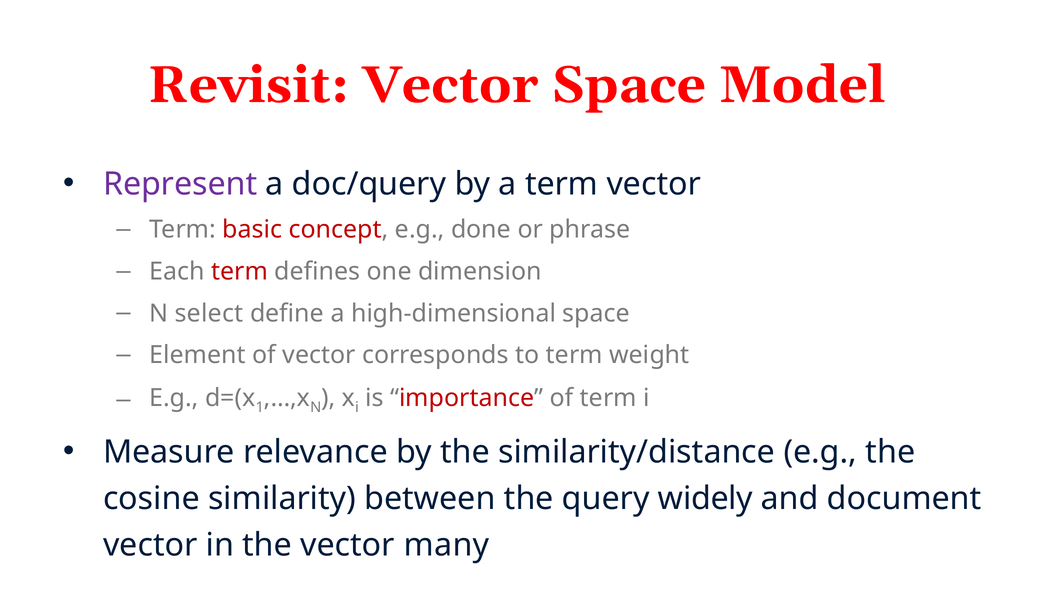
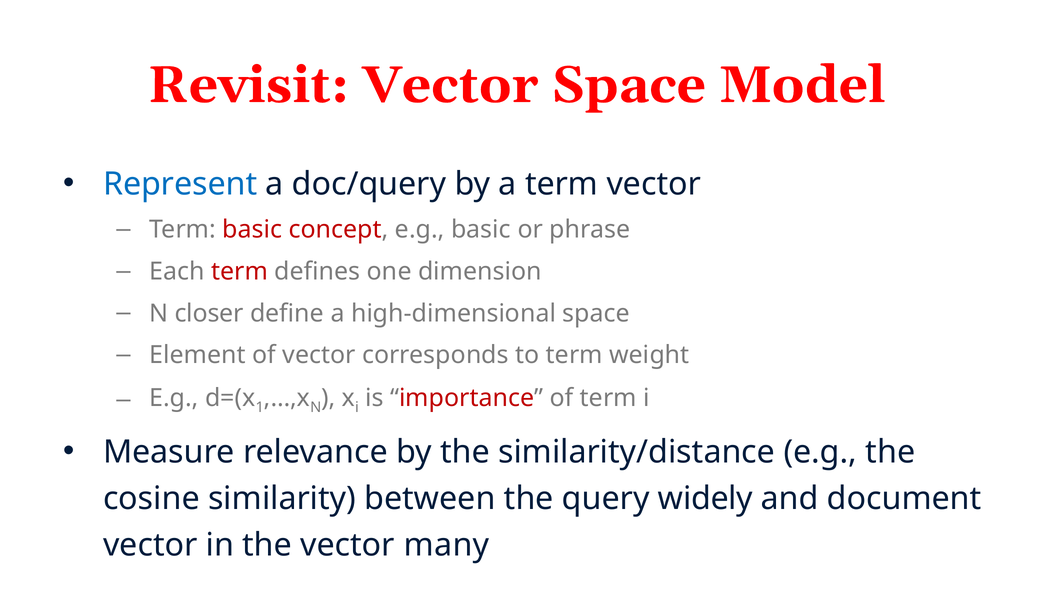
Represent colour: purple -> blue
e.g done: done -> basic
select: select -> closer
